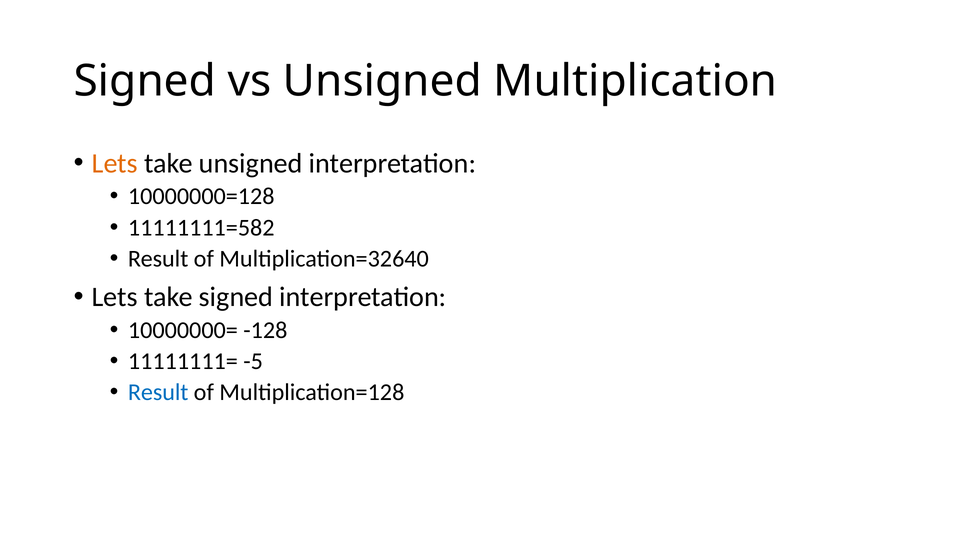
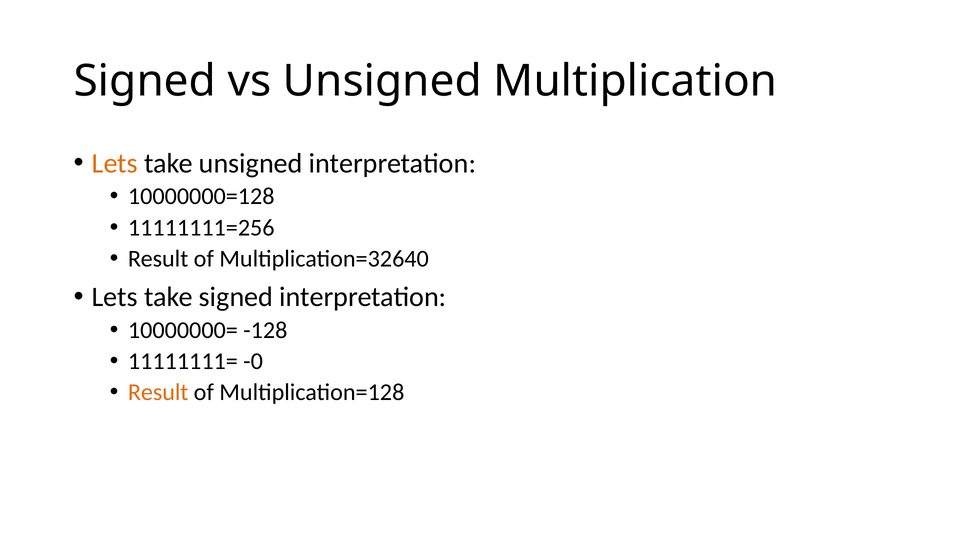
11111111=582: 11111111=582 -> 11111111=256
-5: -5 -> -0
Result at (158, 393) colour: blue -> orange
